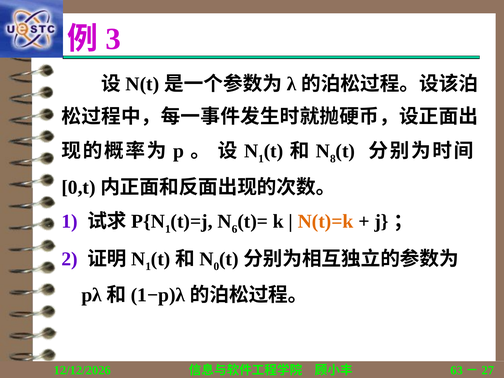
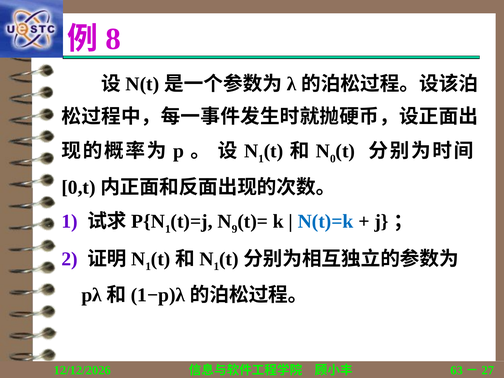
3: 3 -> 8
8: 8 -> 0
6: 6 -> 9
N(t)=k colour: orange -> blue
0 at (216, 267): 0 -> 1
